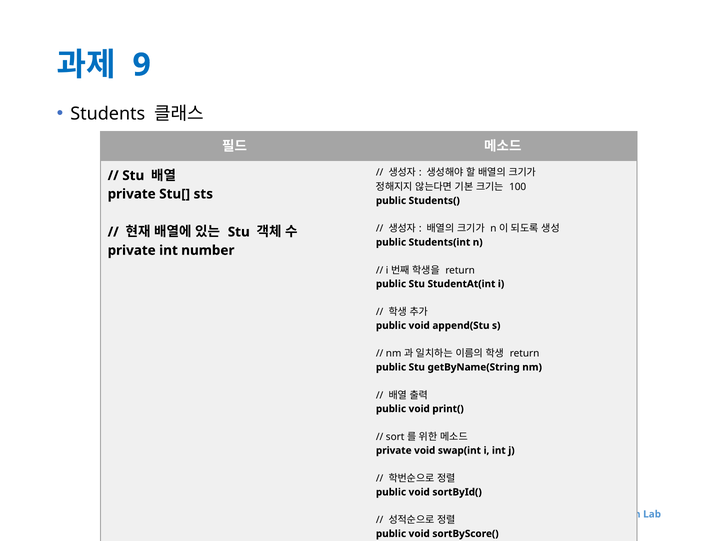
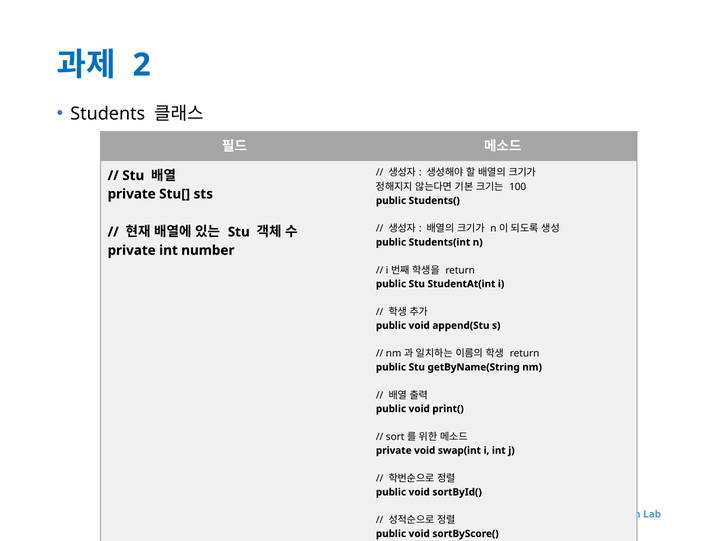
9: 9 -> 2
